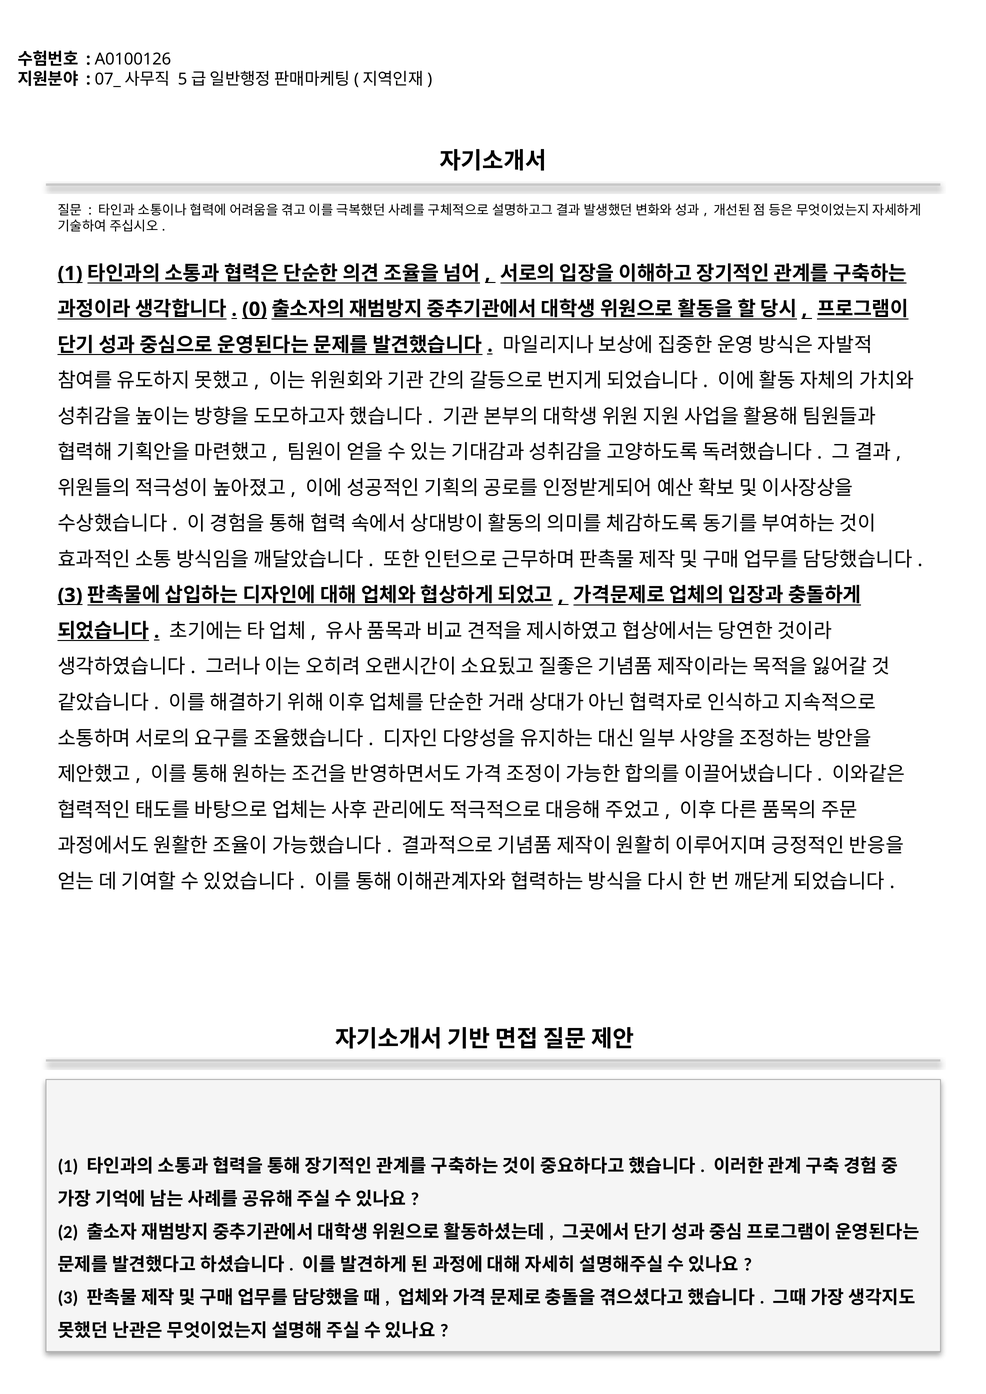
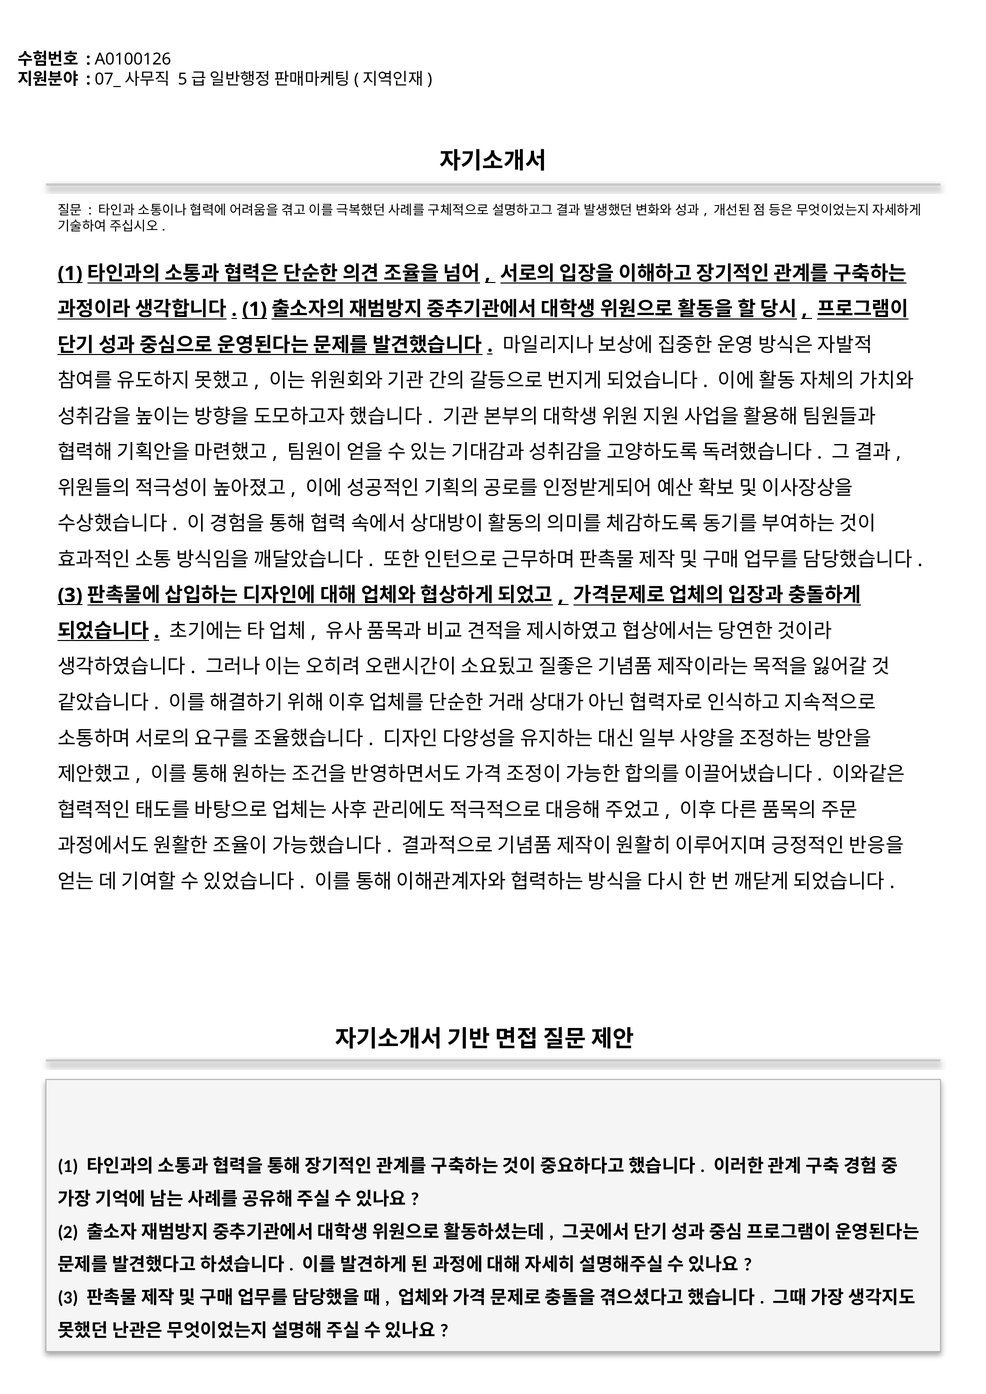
0 at (255, 309): 0 -> 1
